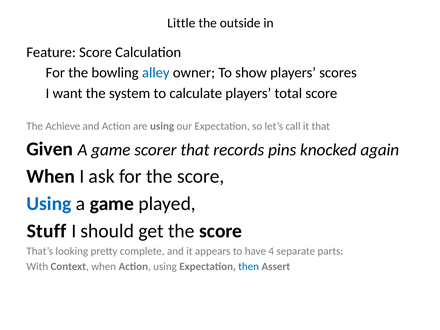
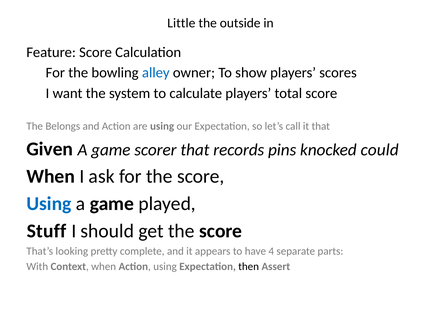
Achieve: Achieve -> Belongs
again: again -> could
then colour: blue -> black
